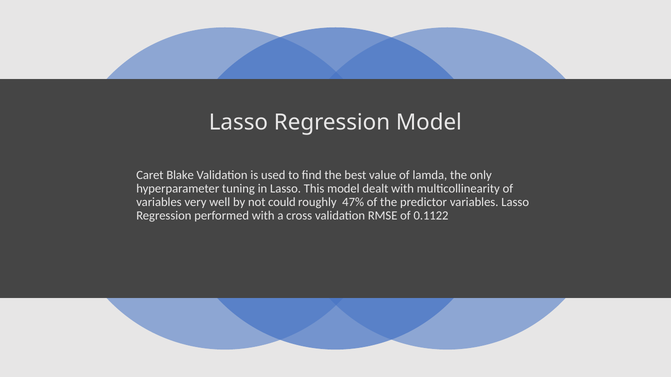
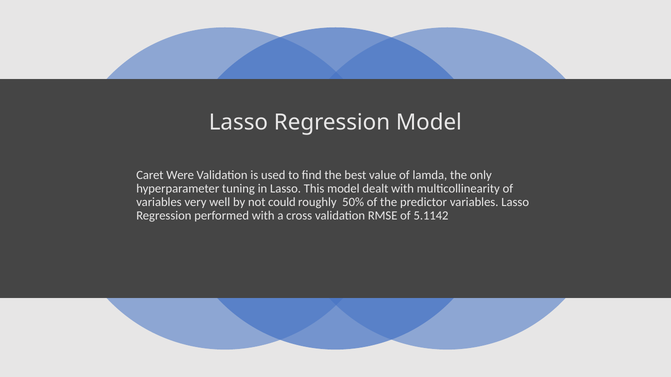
Blake: Blake -> Were
47%: 47% -> 50%
0.1122: 0.1122 -> 5.1142
